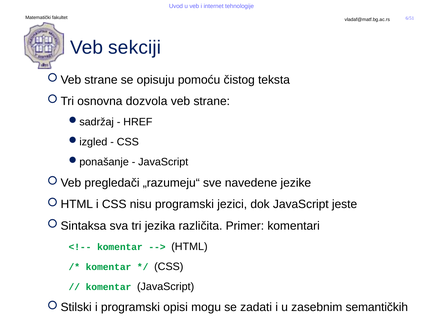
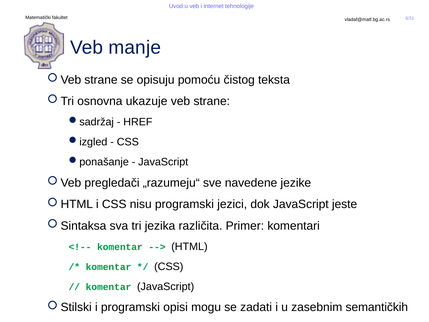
sekciji: sekciji -> manje
dozvola: dozvola -> ukazuje
